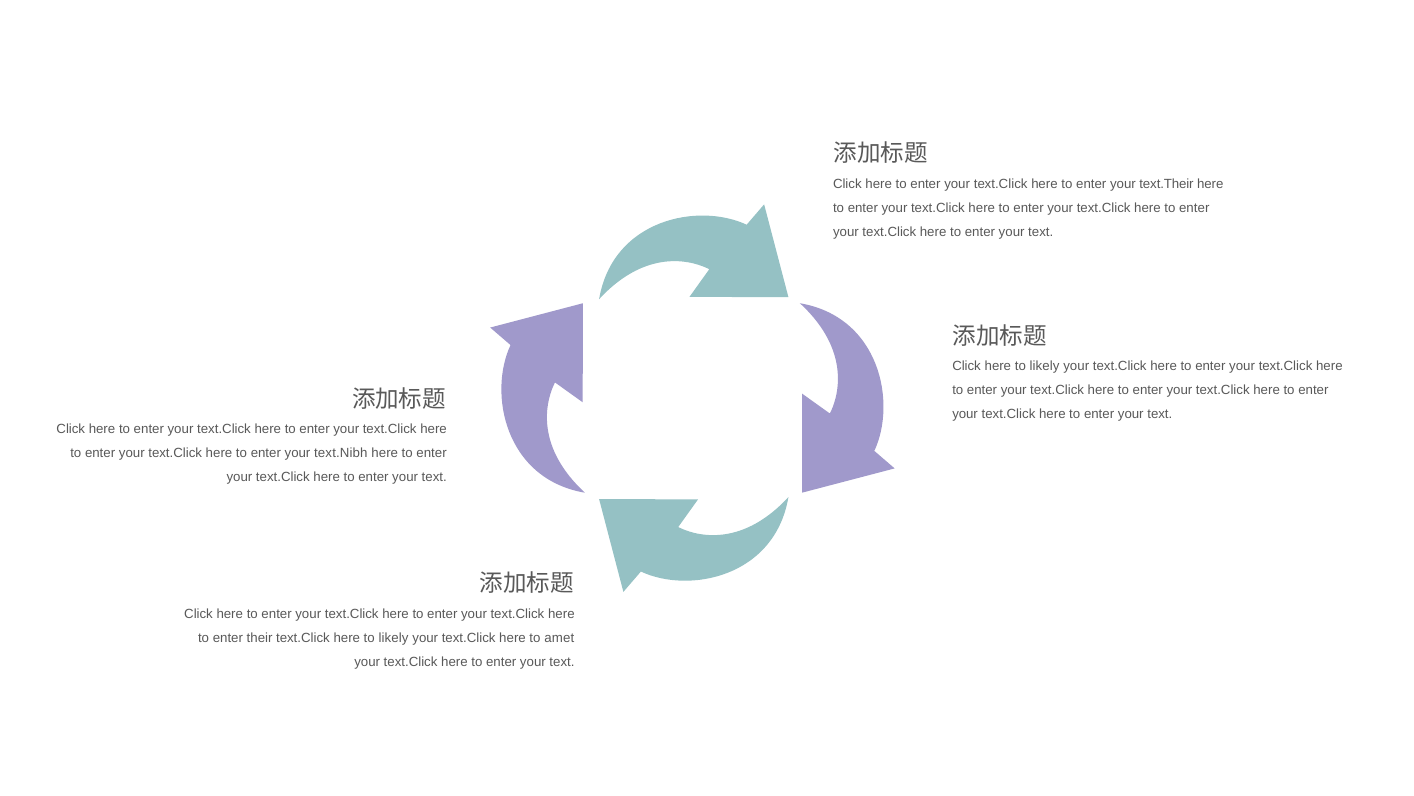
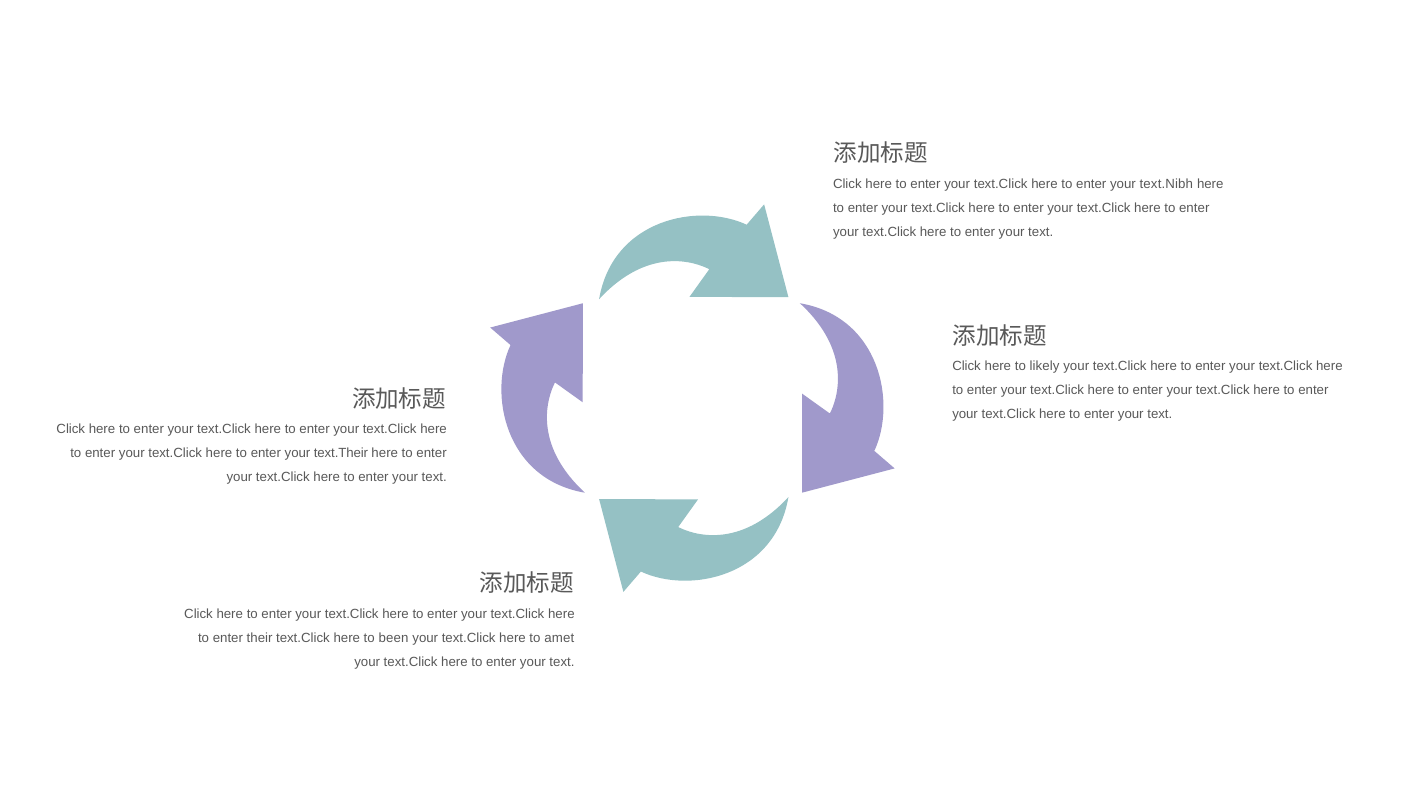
text.Their: text.Their -> text.Nibh
text.Nibh: text.Nibh -> text.Their
text.Click here to likely: likely -> been
